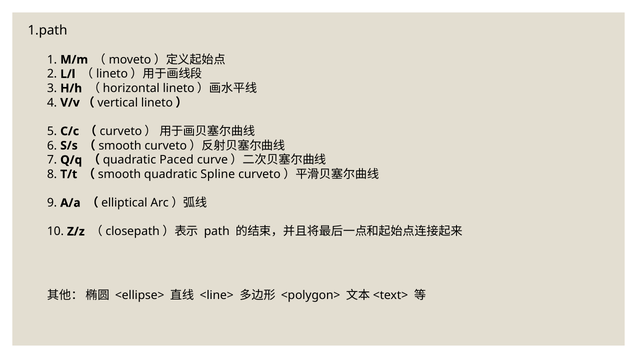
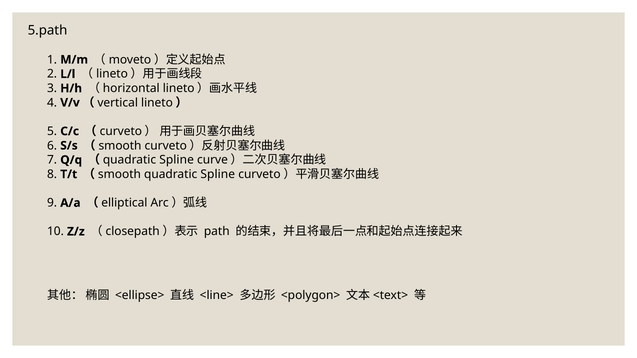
1.path: 1.path -> 5.path
（quadratic Paced: Paced -> Spline
